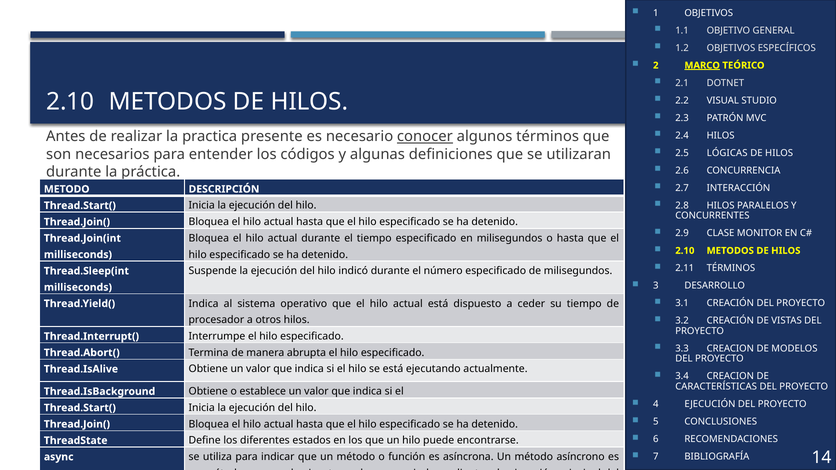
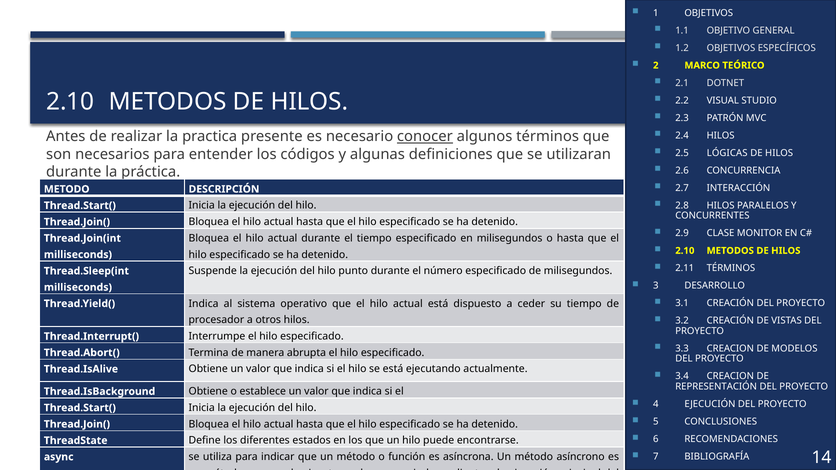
MARCO underline: present -> none
indicó: indicó -> punto
CARACTERÍSTICAS: CARACTERÍSTICAS -> REPRESENTACIÓN
